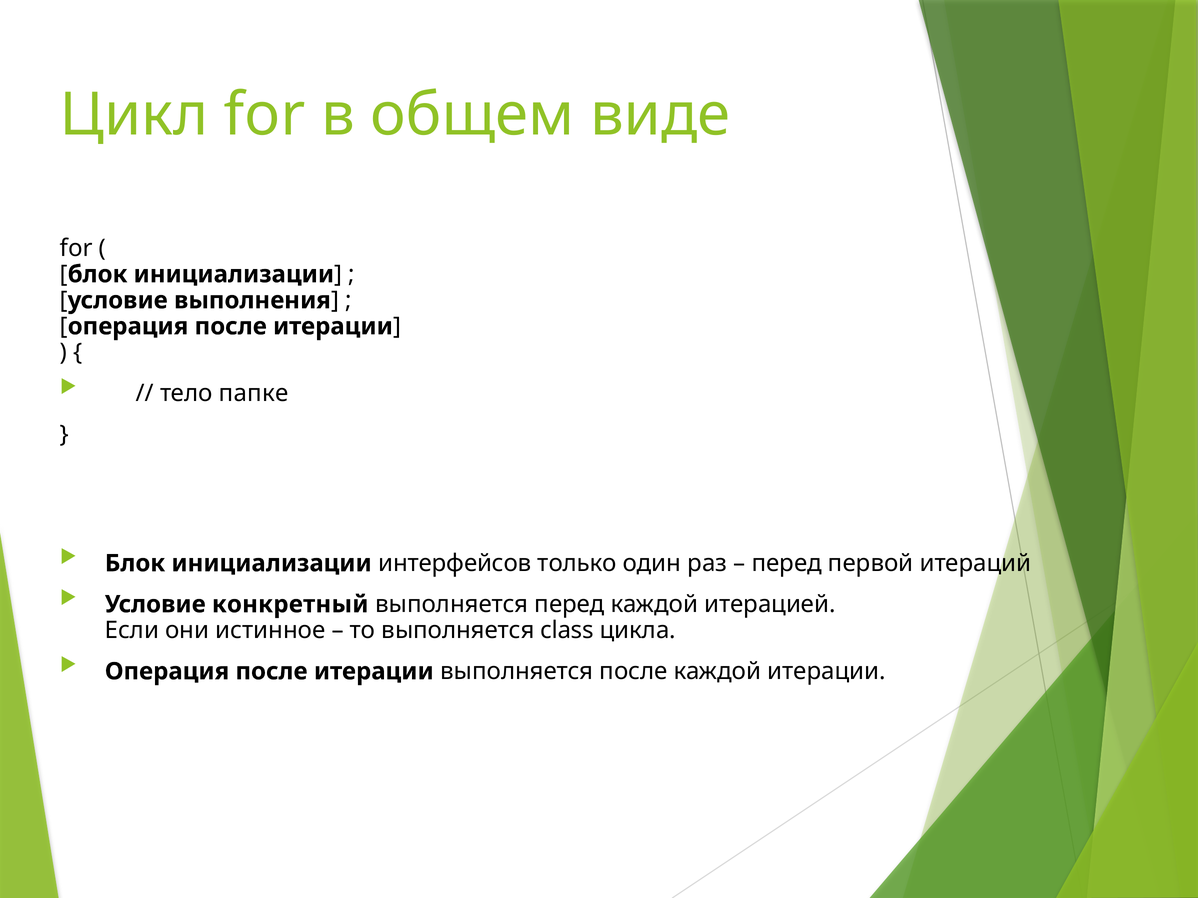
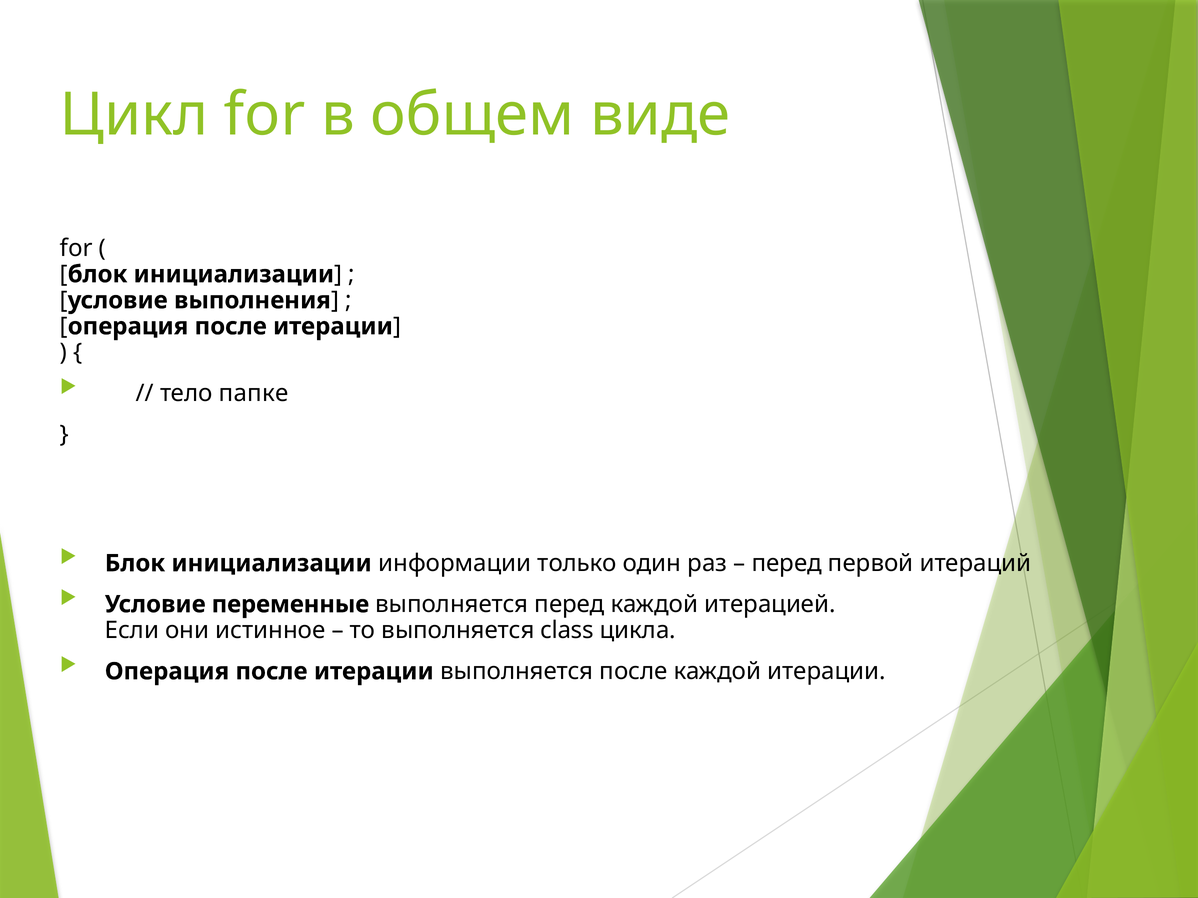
интерфейсов: интерфейсов -> информации
конкретный: конкретный -> переменные
